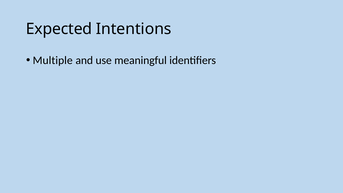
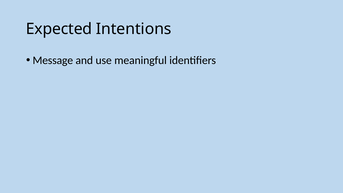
Multiple: Multiple -> Message
